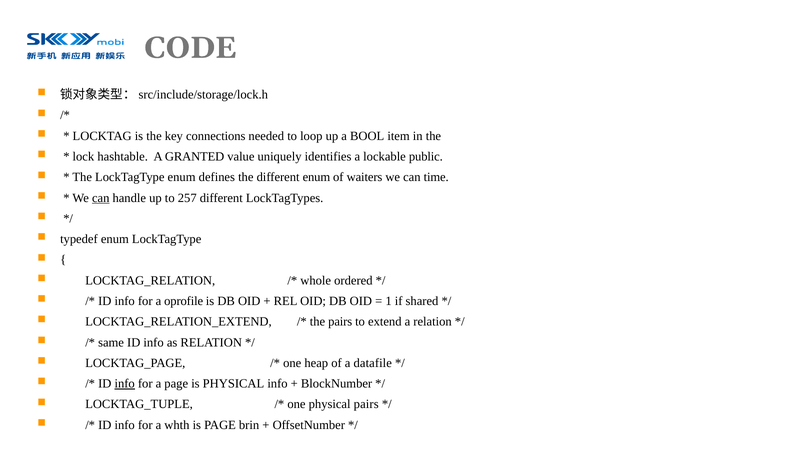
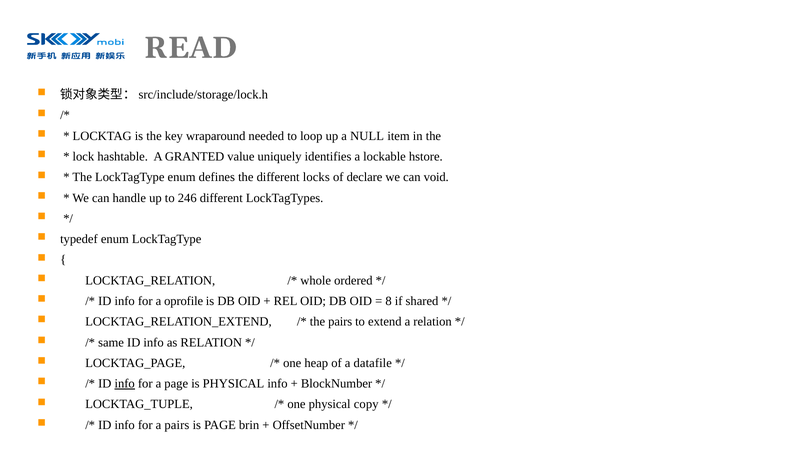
CODE: CODE -> READ
connections: connections -> wraparound
BOOL: BOOL -> NULL
public: public -> hstore
different enum: enum -> locks
waiters: waiters -> declare
time: time -> void
can at (101, 198) underline: present -> none
257: 257 -> 246
1: 1 -> 8
physical pairs: pairs -> copy
a whth: whth -> pairs
